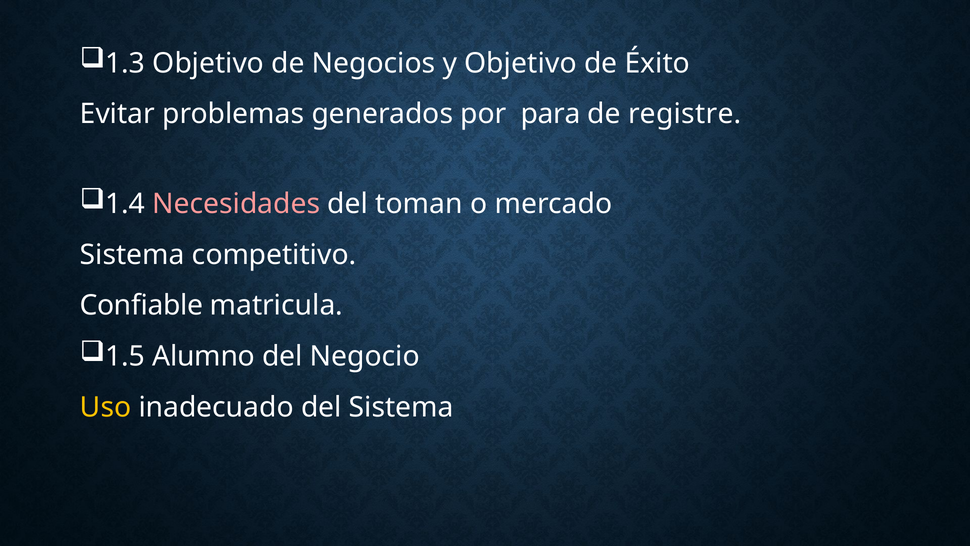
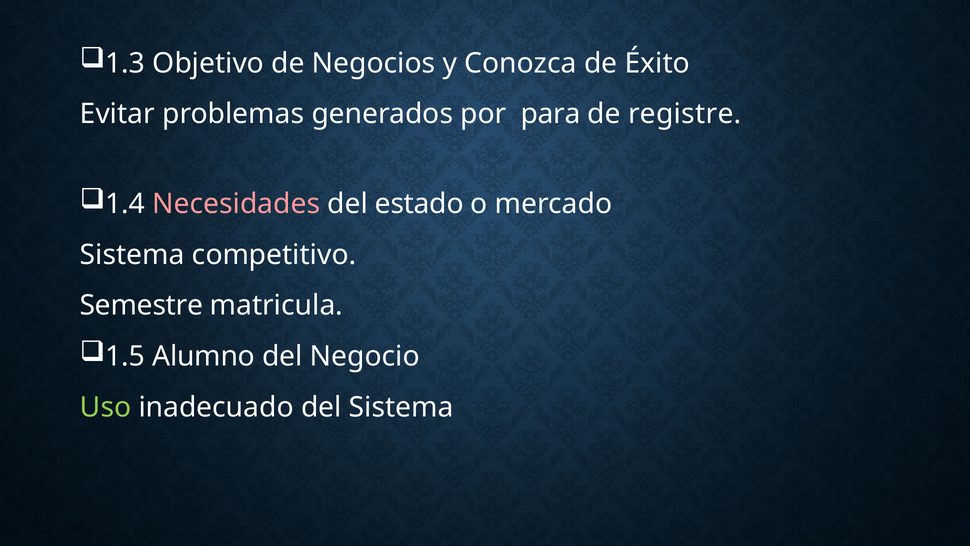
y Objetivo: Objetivo -> Conozca
toman: toman -> estado
Confiable: Confiable -> Semestre
Uso colour: yellow -> light green
